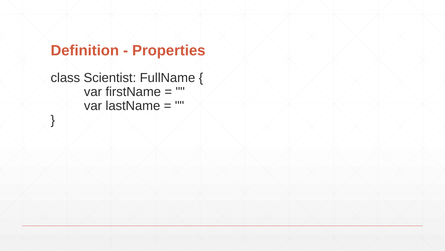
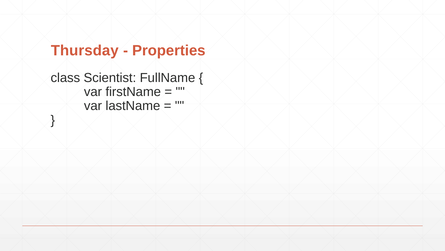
Definition: Definition -> Thursday
